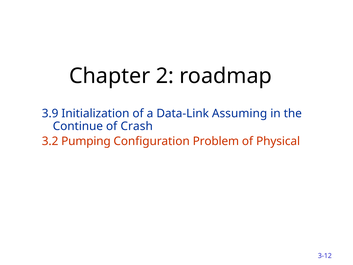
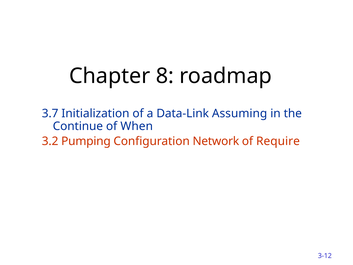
2: 2 -> 8
3.9: 3.9 -> 3.7
Crash: Crash -> When
Problem: Problem -> Network
Physical: Physical -> Require
